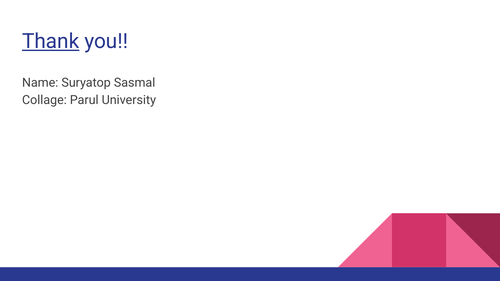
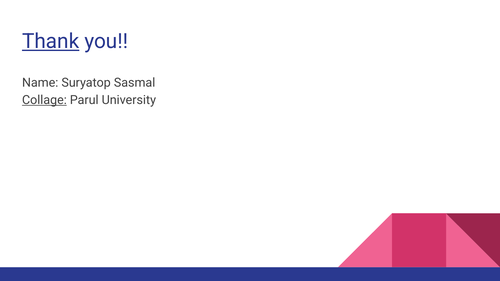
Collage underline: none -> present
